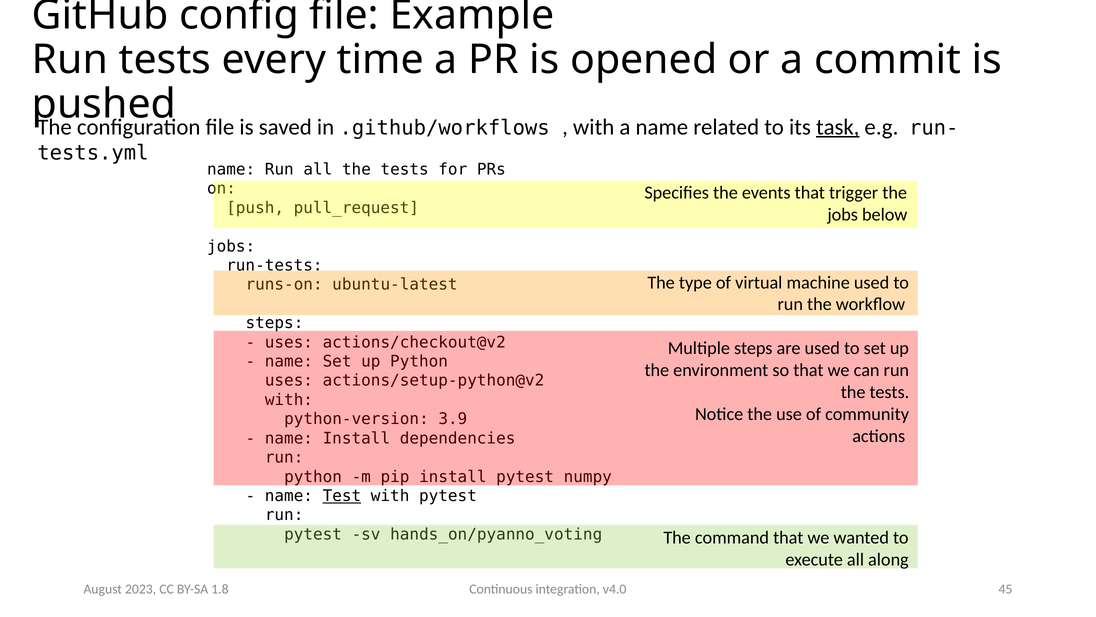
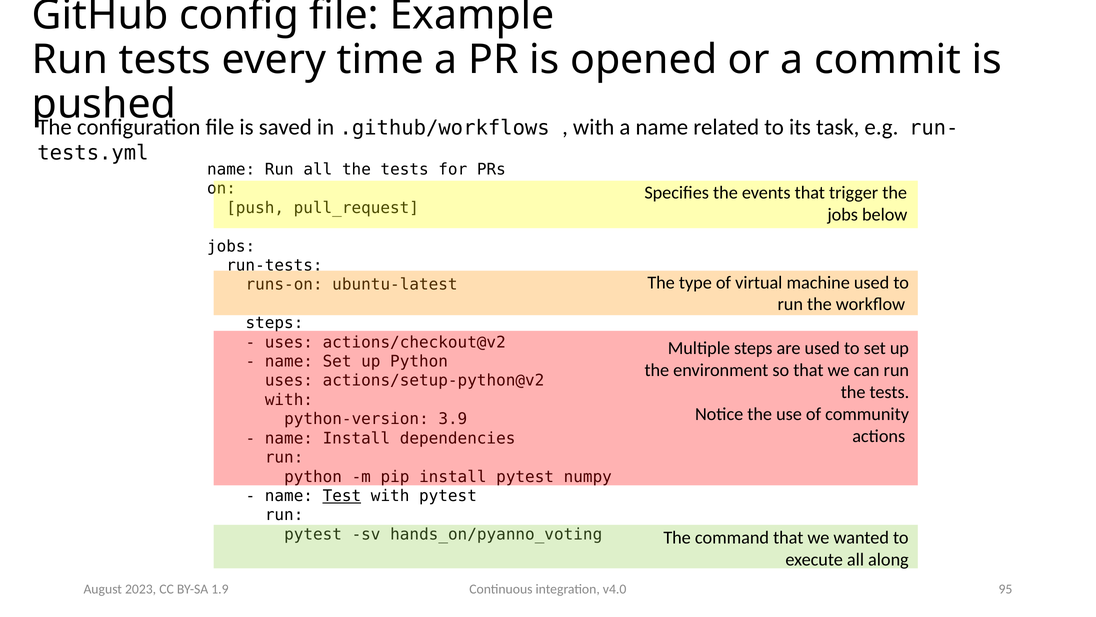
task underline: present -> none
45: 45 -> 95
1.8: 1.8 -> 1.9
